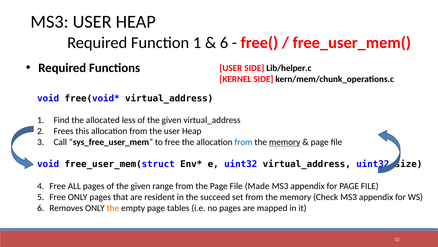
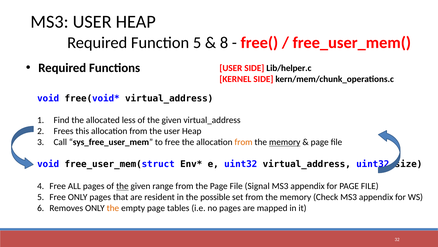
Function 1: 1 -> 5
6 at (224, 42): 6 -> 8
from at (244, 142) colour: blue -> orange
the at (122, 186) underline: none -> present
Made: Made -> Signal
succeed: succeed -> possible
